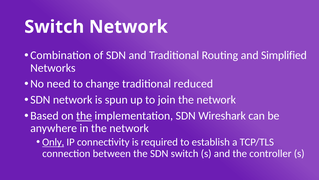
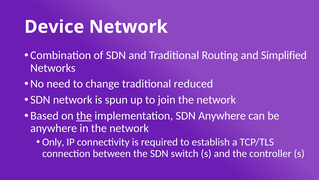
Switch at (54, 27): Switch -> Device
SDN Wireshark: Wireshark -> Anywhere
Only underline: present -> none
